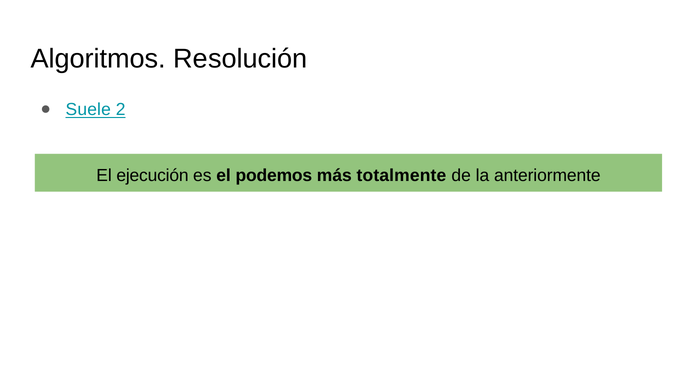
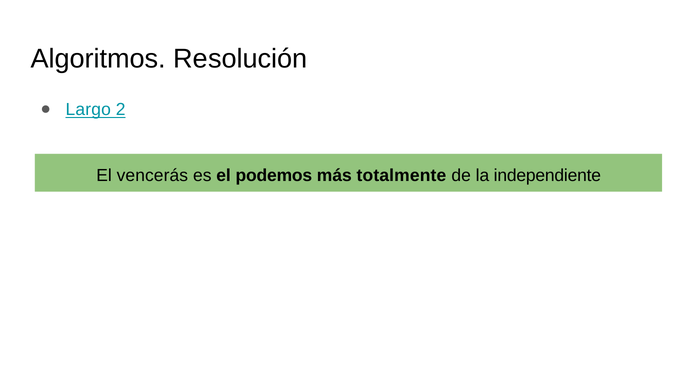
Suele: Suele -> Largo
ejecución: ejecución -> vencerás
anteriormente: anteriormente -> independiente
